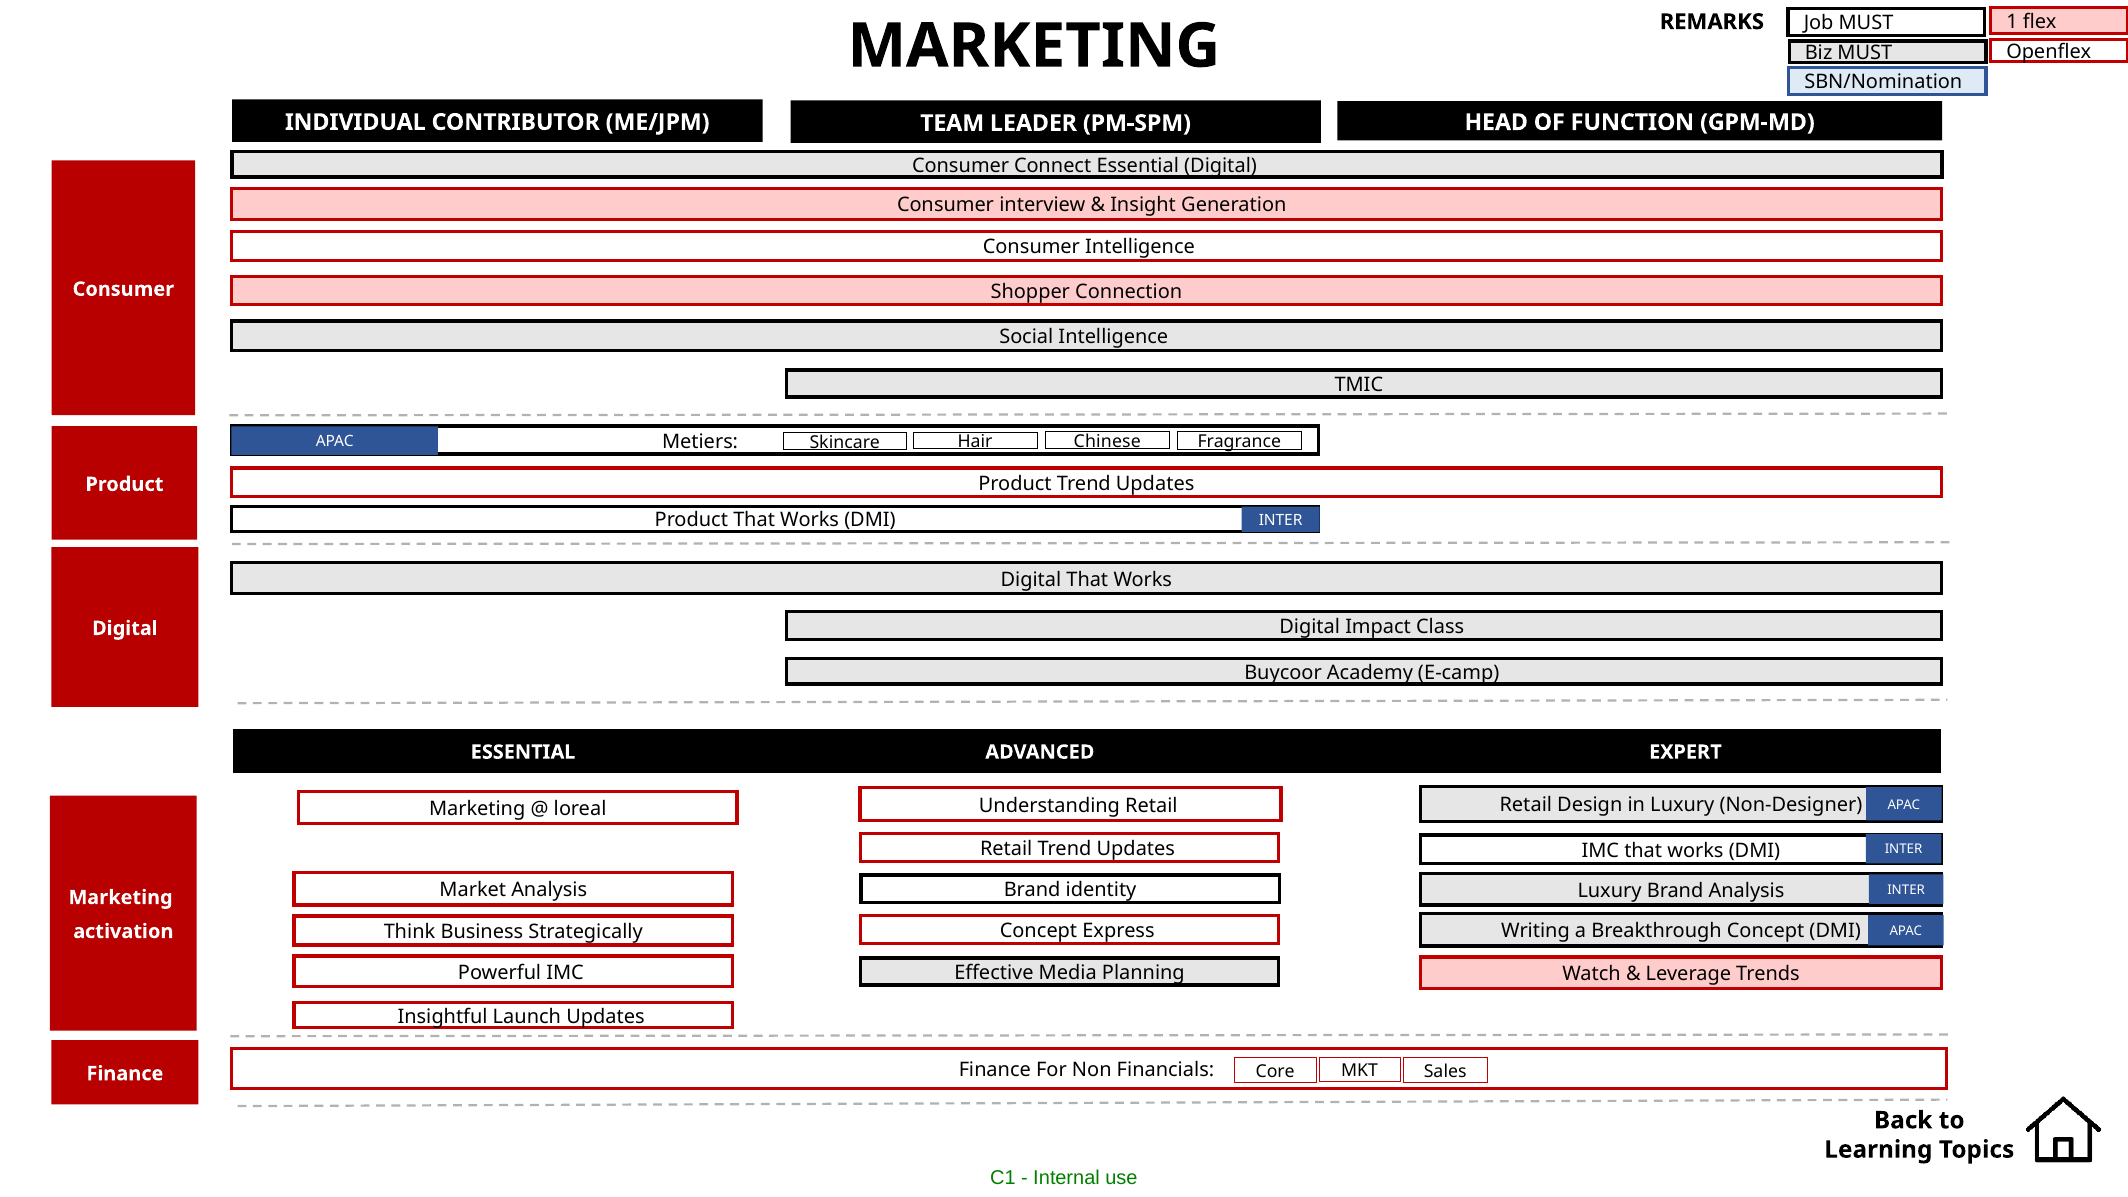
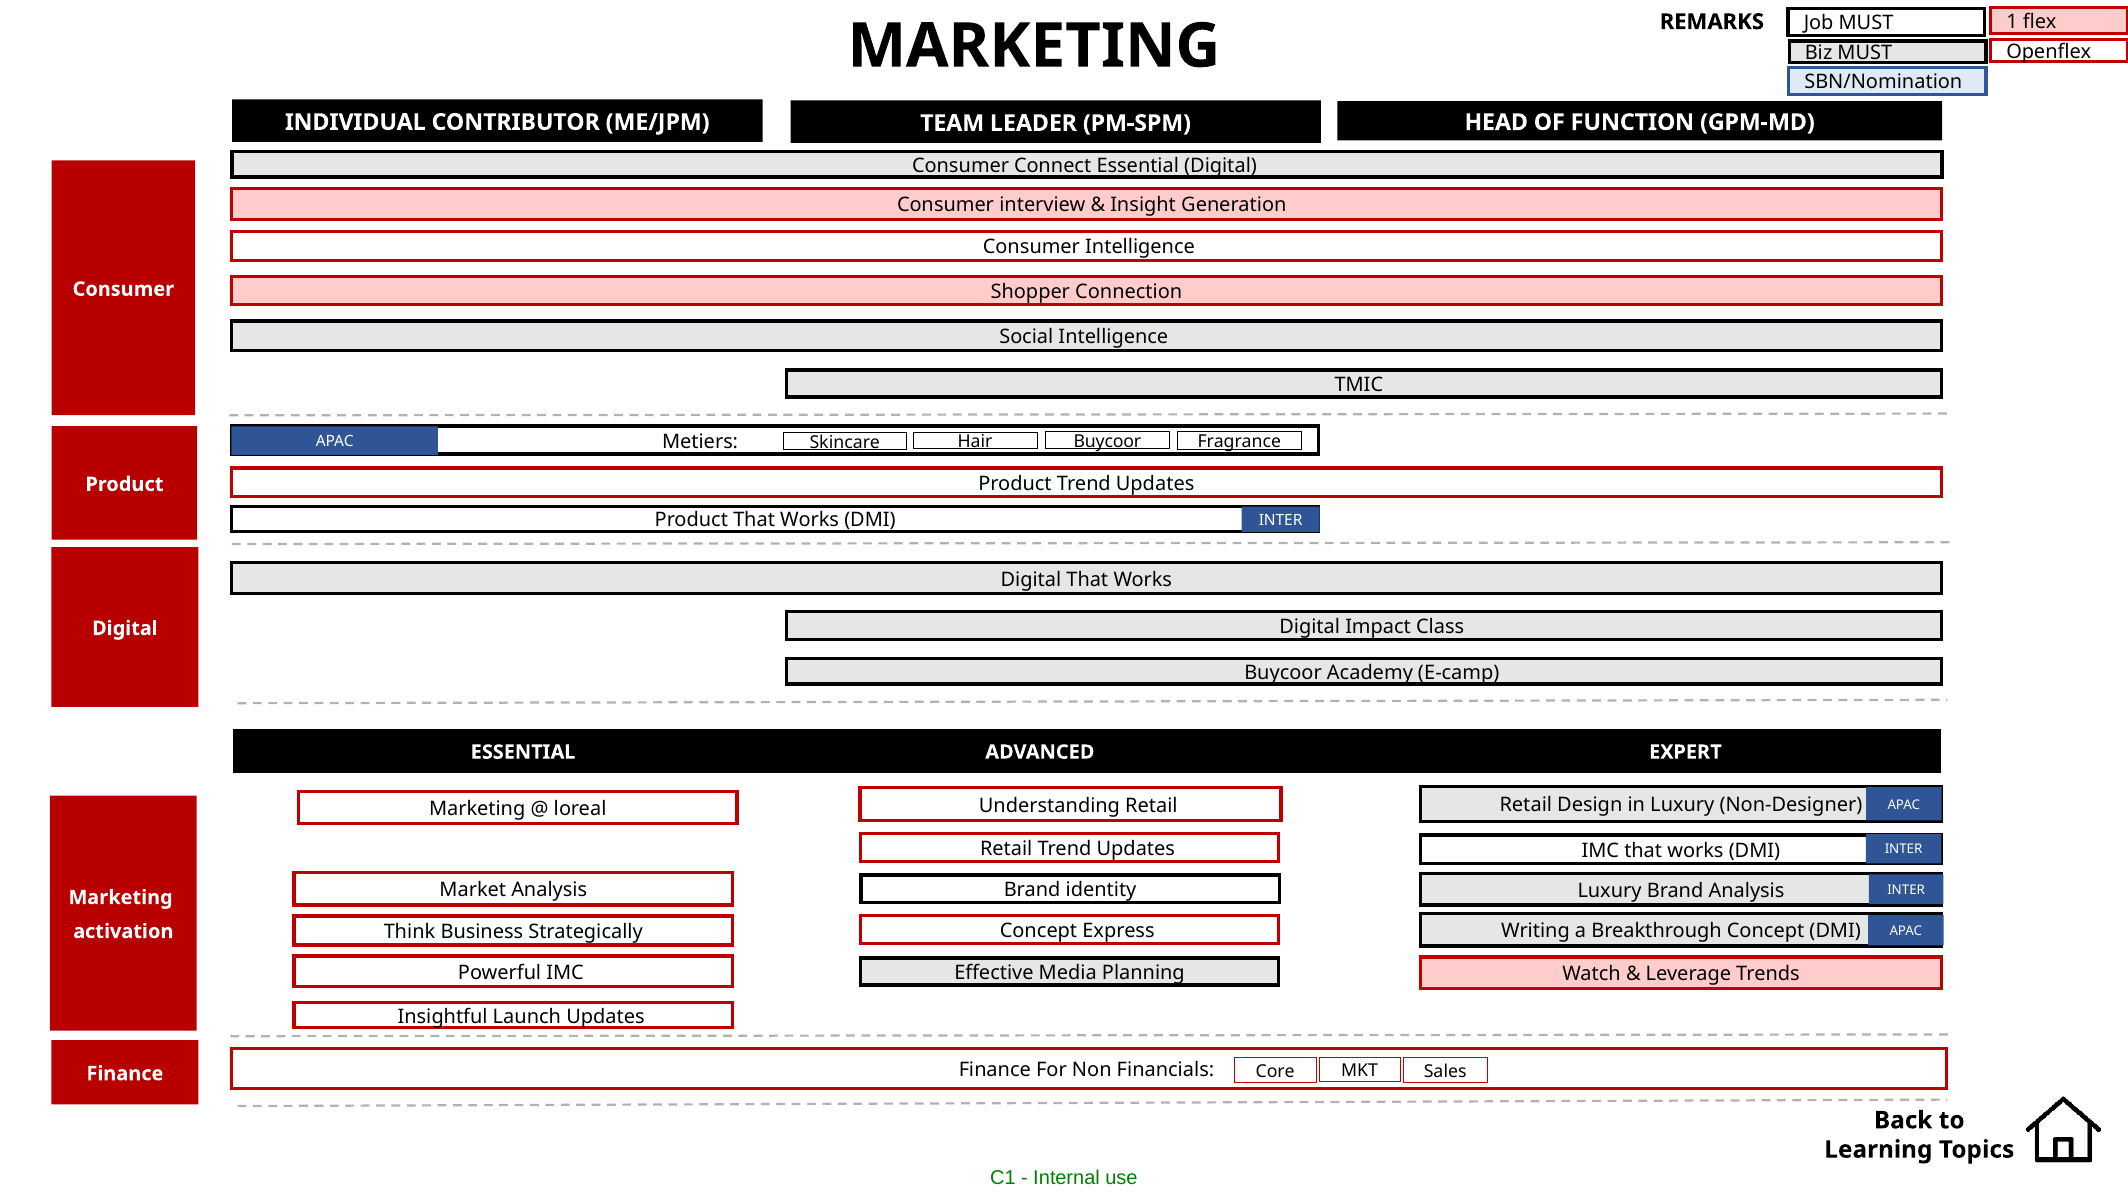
Skincare Chinese: Chinese -> Buycoor
